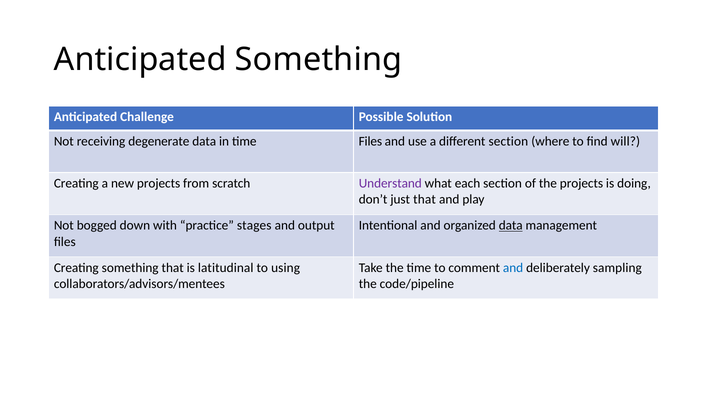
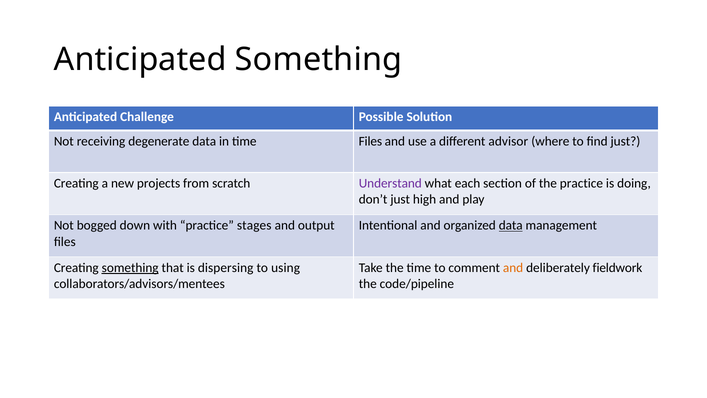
different section: section -> advisor
find will: will -> just
the projects: projects -> practice
just that: that -> high
something at (130, 267) underline: none -> present
latitudinal: latitudinal -> dispersing
and at (513, 267) colour: blue -> orange
sampling: sampling -> fieldwork
